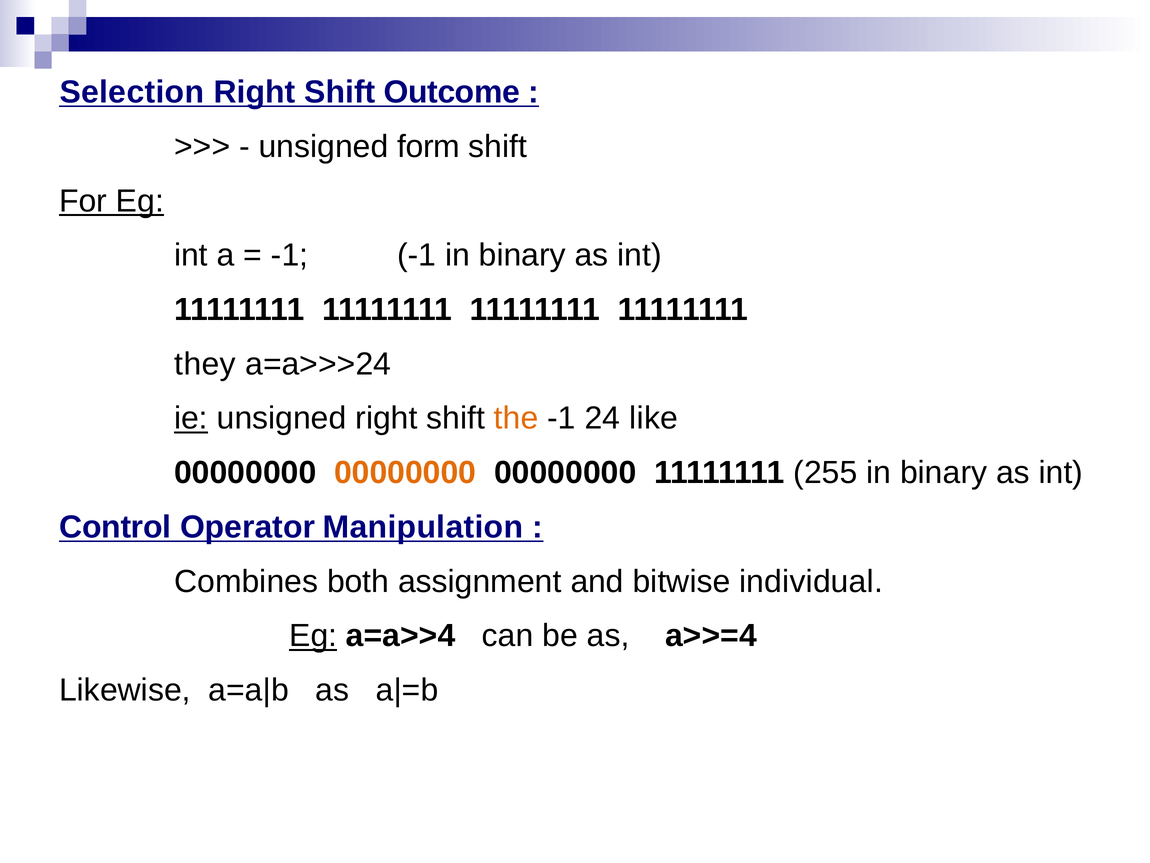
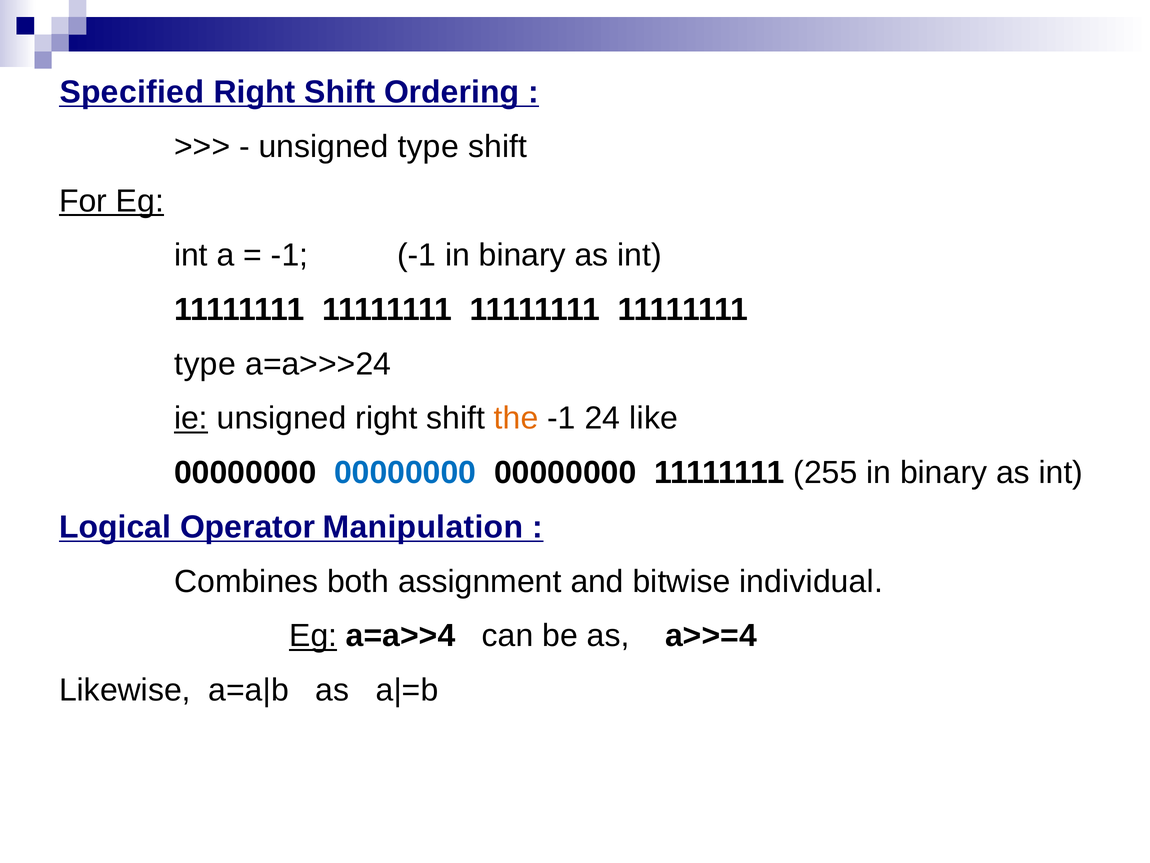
Selection: Selection -> Specified
Outcome: Outcome -> Ordering
unsigned form: form -> type
they at (205, 364): they -> type
00000000 at (405, 472) colour: orange -> blue
Control: Control -> Logical
